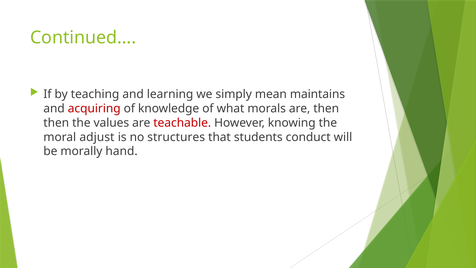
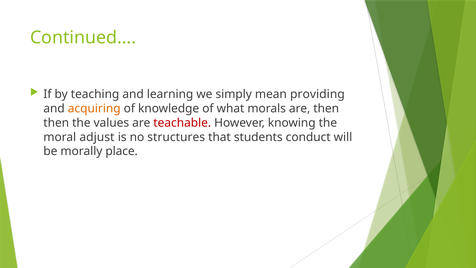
maintains: maintains -> providing
acquiring colour: red -> orange
hand: hand -> place
